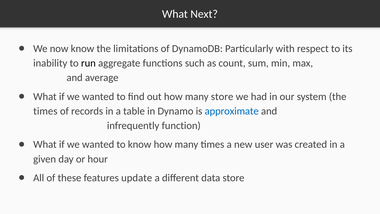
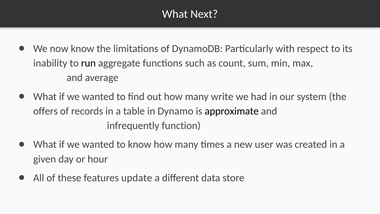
many store: store -> write
times at (45, 111): times -> offers
approximate colour: blue -> black
